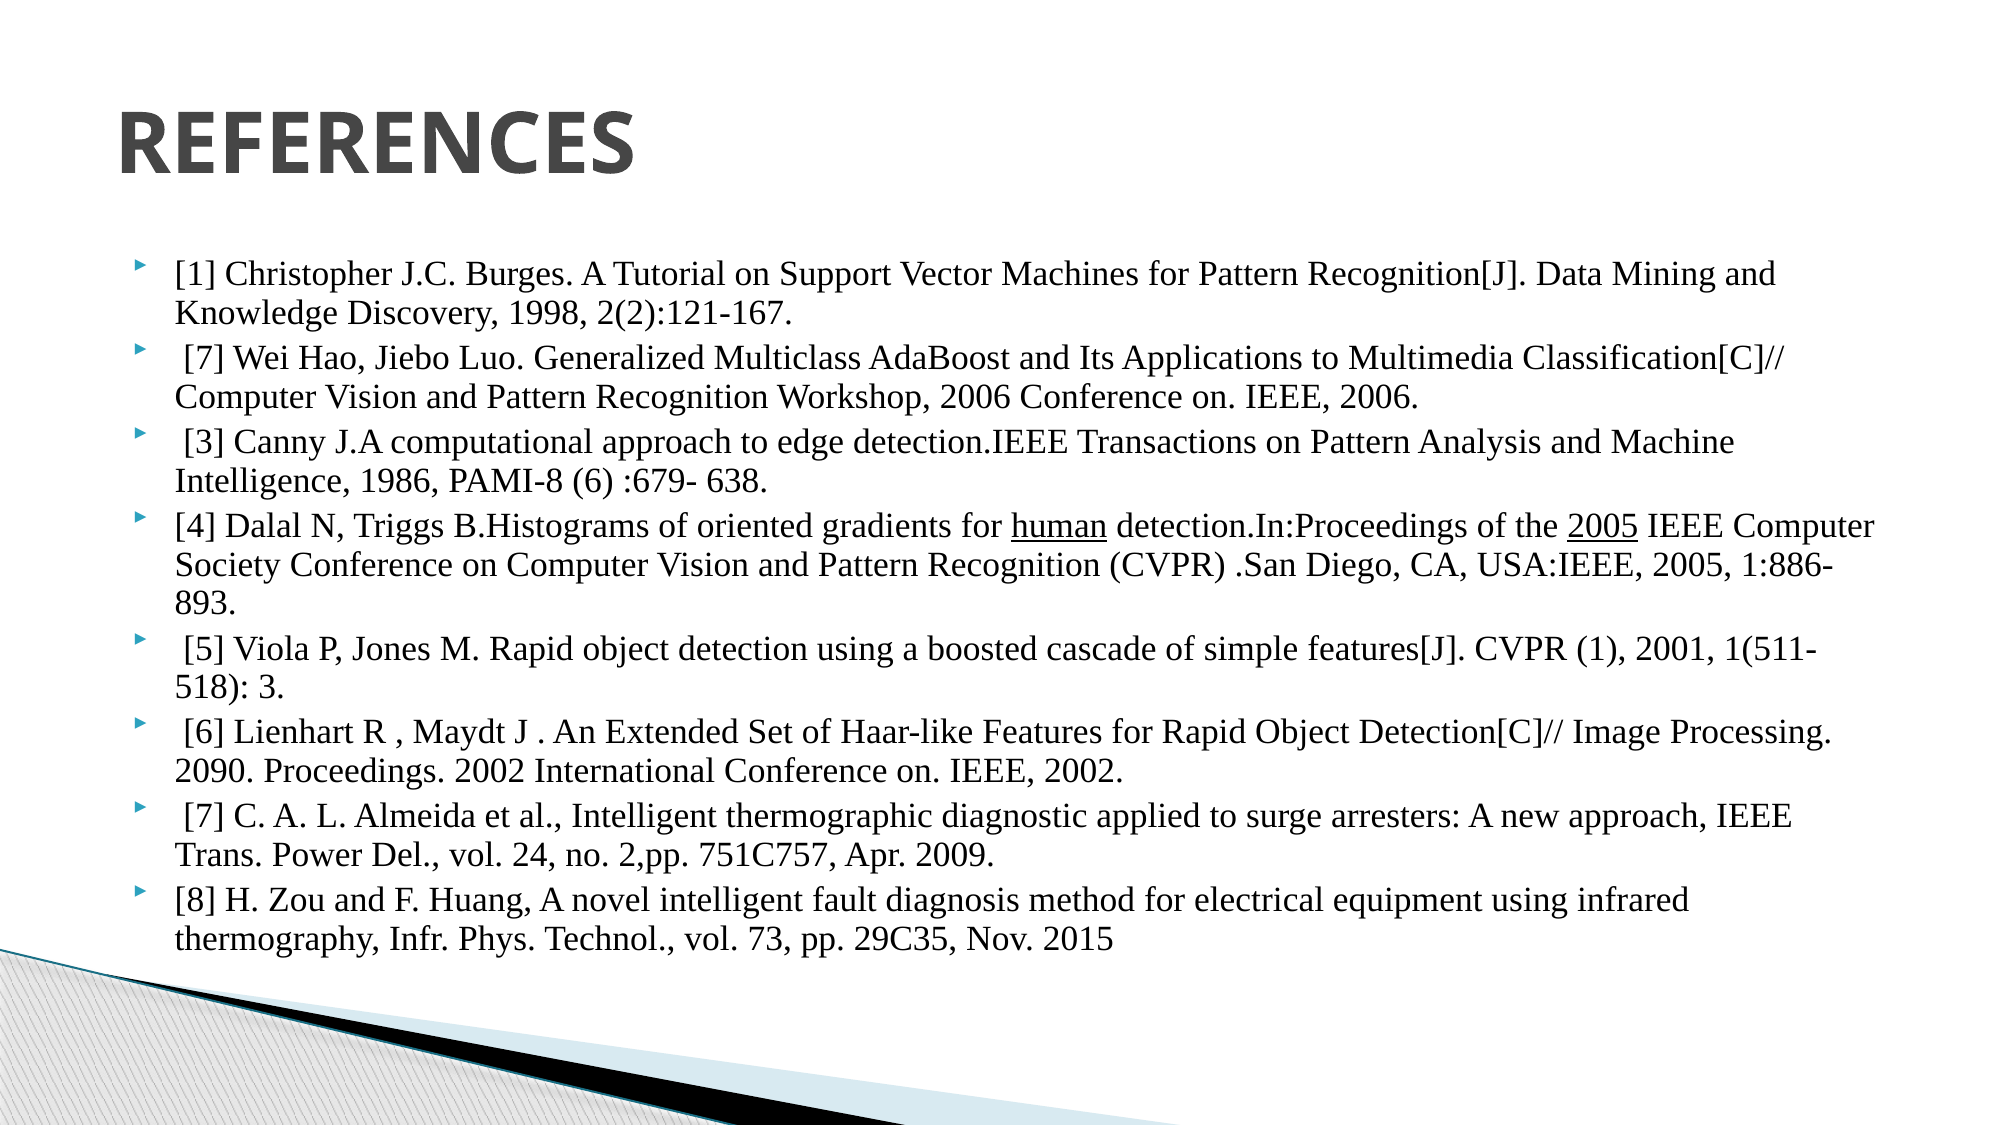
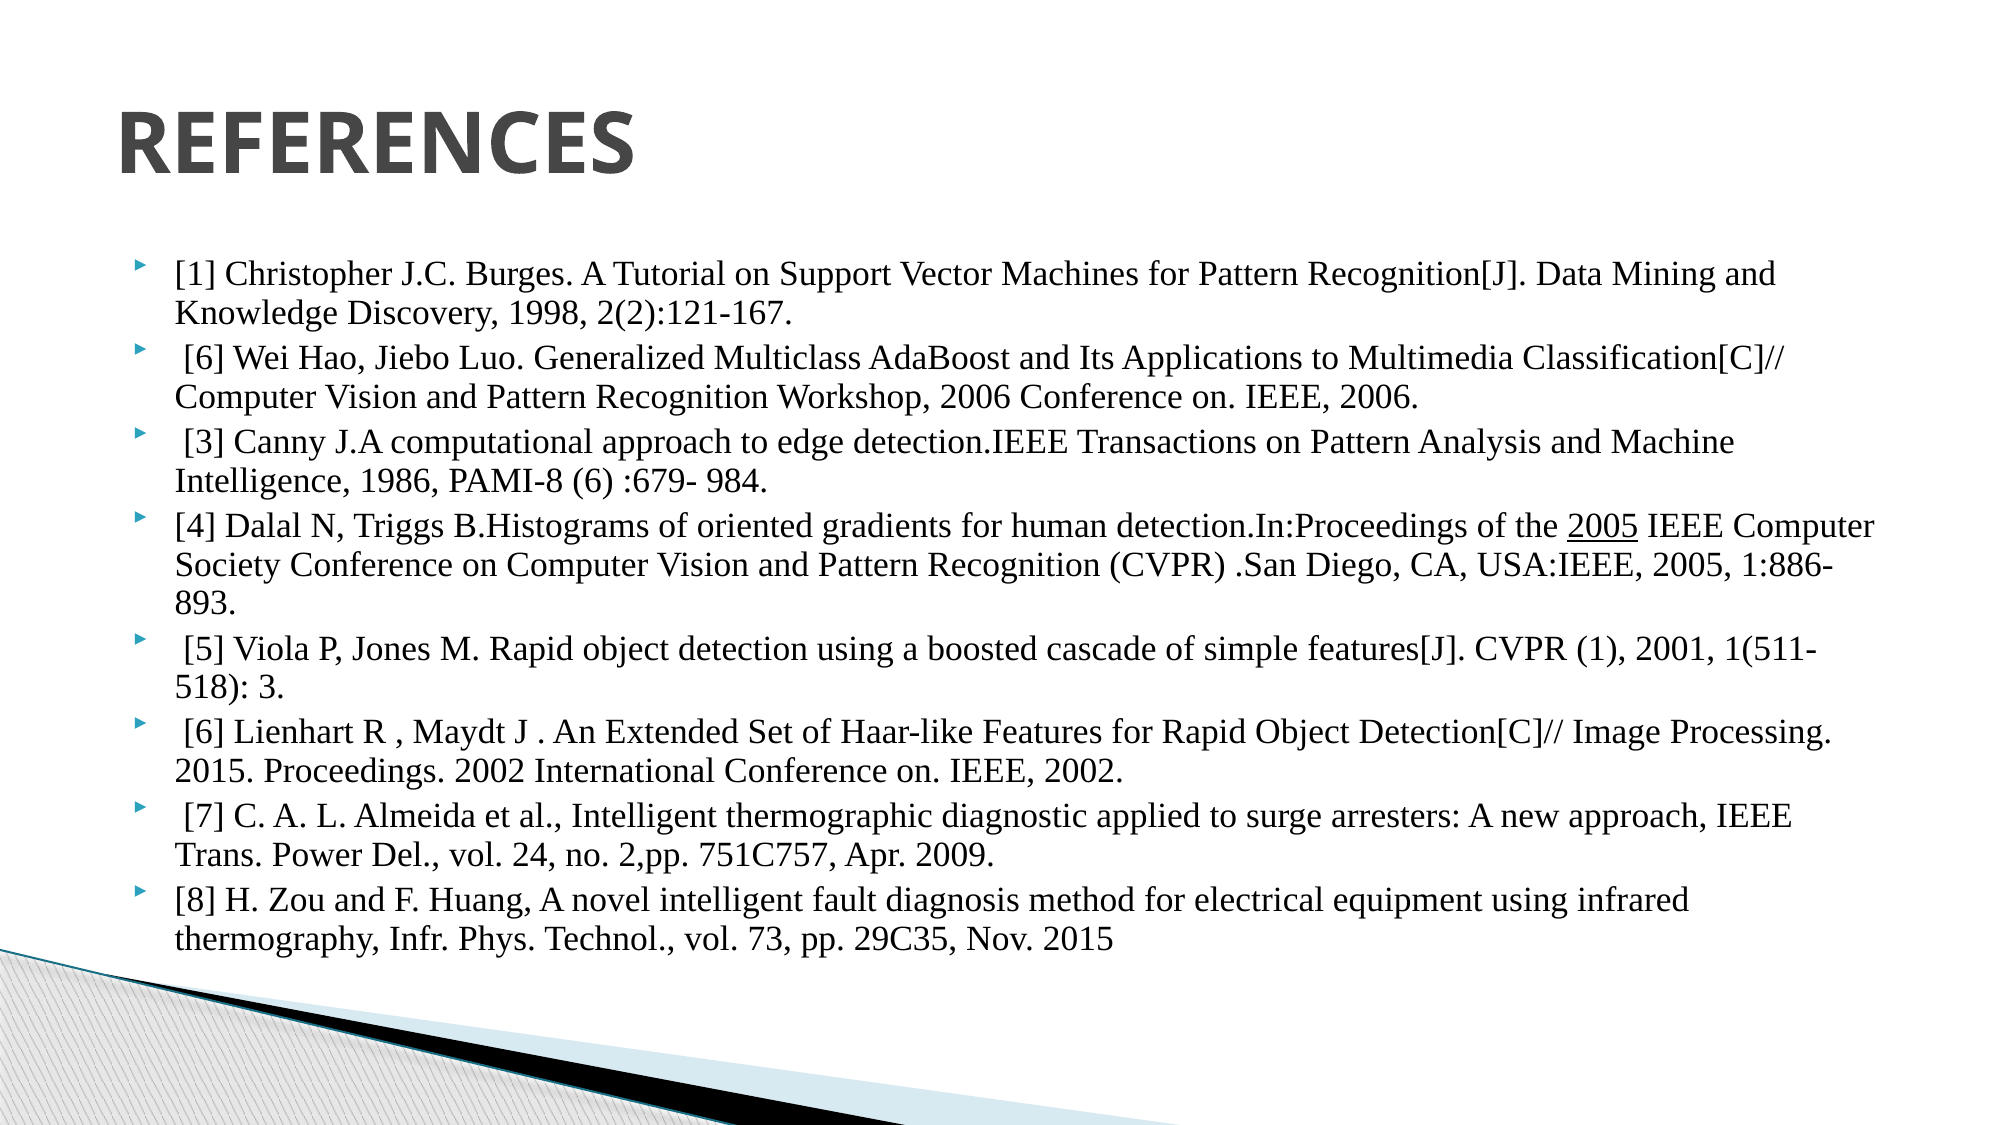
7 at (204, 358): 7 -> 6
638: 638 -> 984
human underline: present -> none
2090 at (215, 771): 2090 -> 2015
